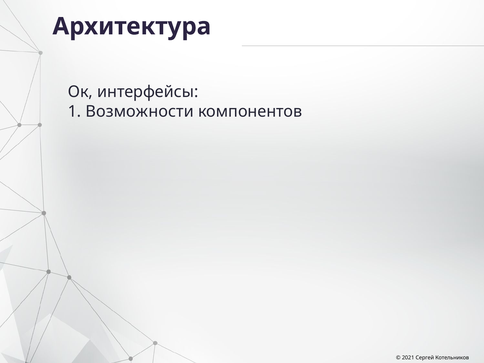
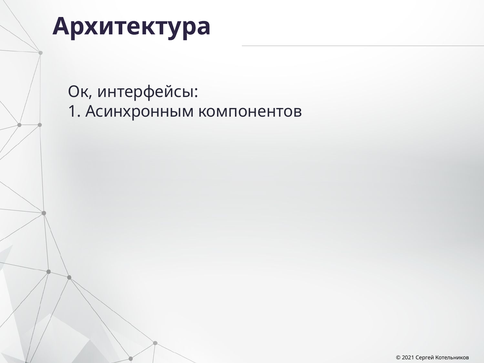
Возможности: Возможности -> Асинхронным
